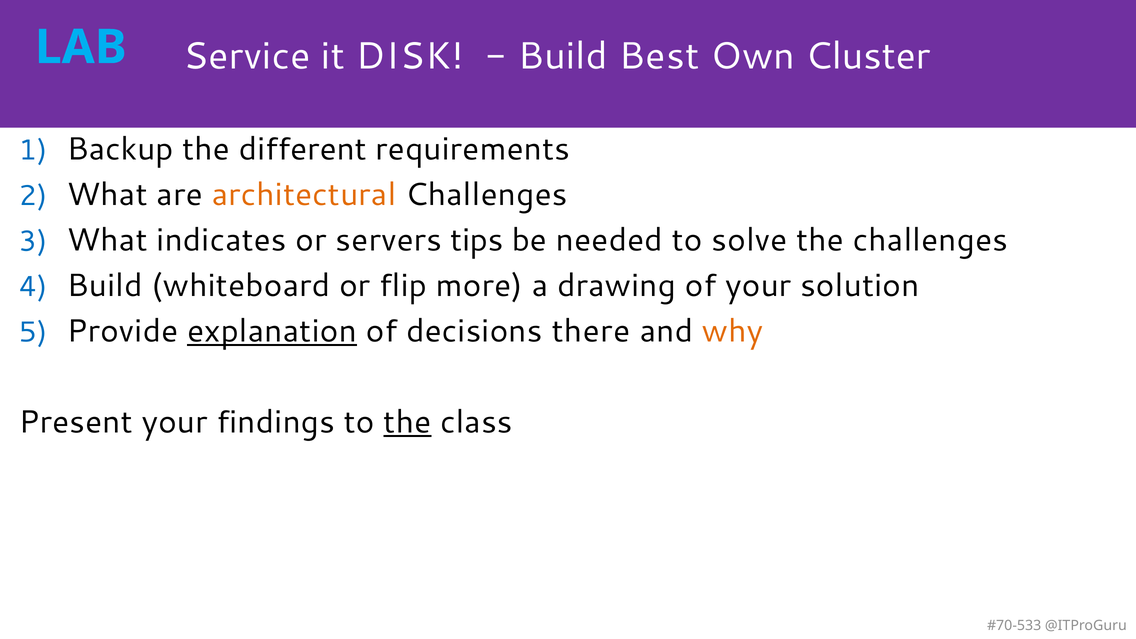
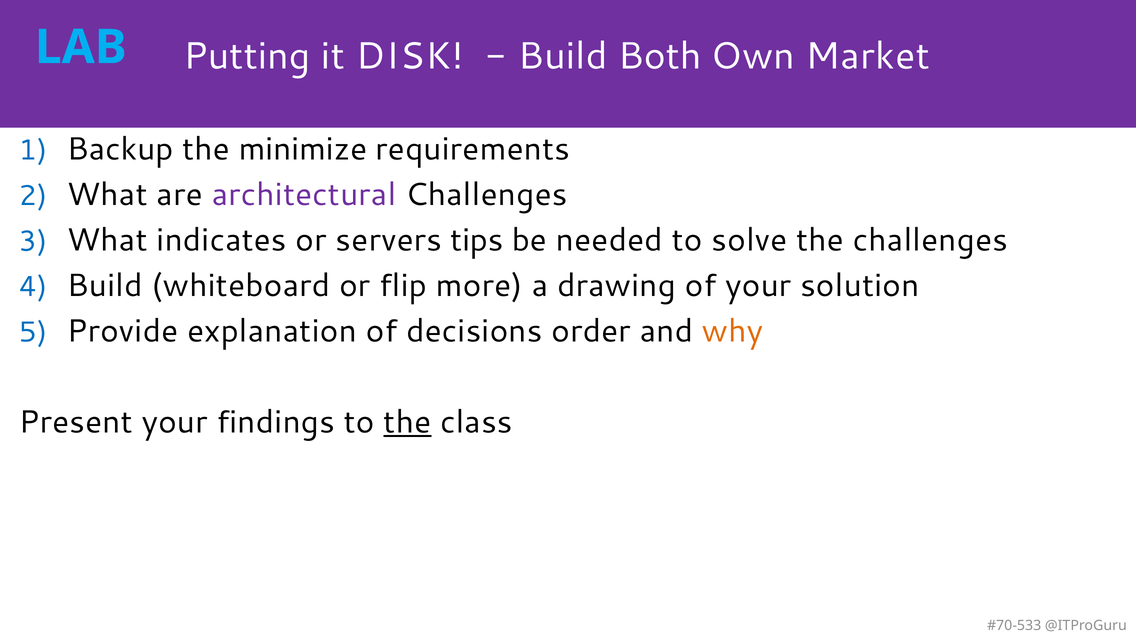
Service: Service -> Putting
Best: Best -> Both
Cluster: Cluster -> Market
different: different -> minimize
architectural colour: orange -> purple
explanation underline: present -> none
there: there -> order
